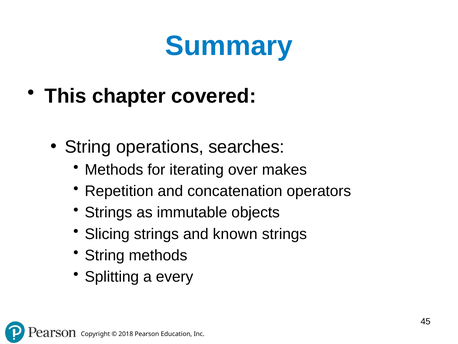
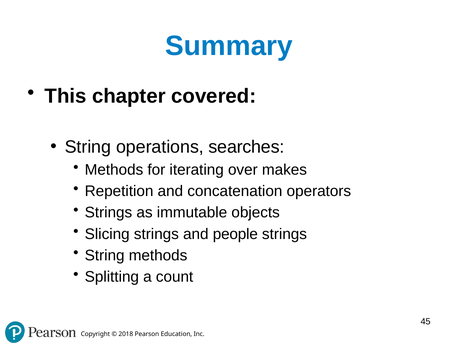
known: known -> people
every: every -> count
